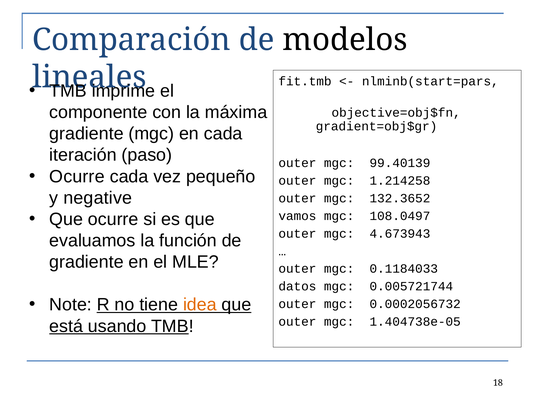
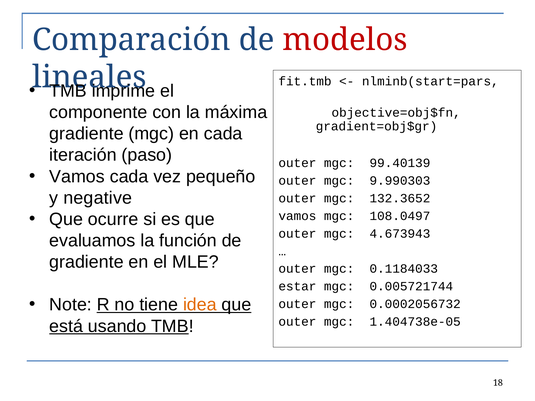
modelos colour: black -> red
Ocurre at (77, 177): Ocurre -> Vamos
1.214258: 1.214258 -> 9.990303
datos: datos -> estar
